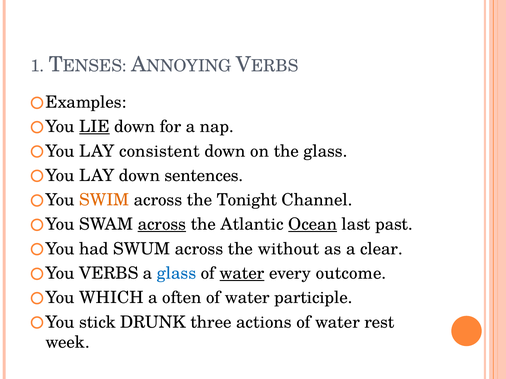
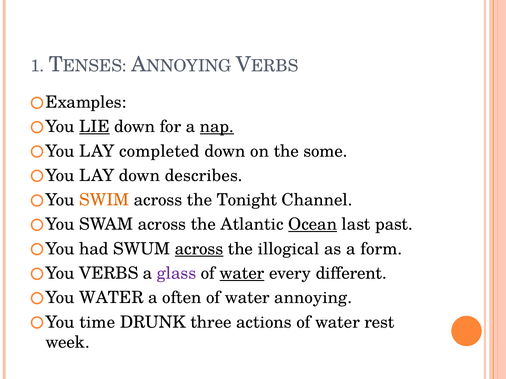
nap underline: none -> present
consistent: consistent -> completed
the glass: glass -> some
sentences: sentences -> describes
across at (162, 225) underline: present -> none
across at (199, 249) underline: none -> present
without: without -> illogical
clear: clear -> form
glass at (177, 274) colour: blue -> purple
outcome: outcome -> different
WHICH at (111, 298): WHICH -> WATER
participle: participle -> annoying
stick: stick -> time
